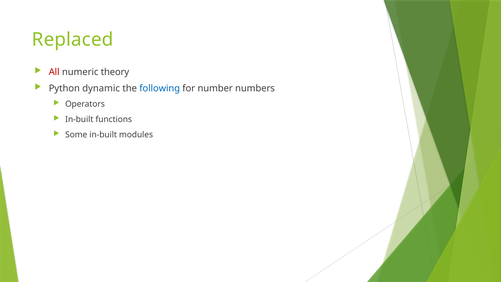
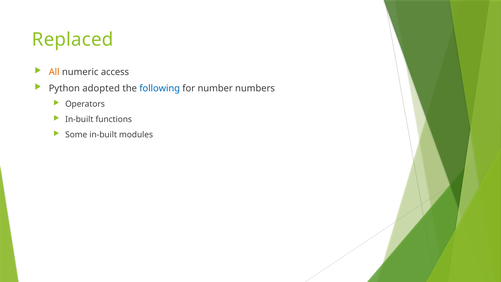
All colour: red -> orange
theory: theory -> access
dynamic: dynamic -> adopted
